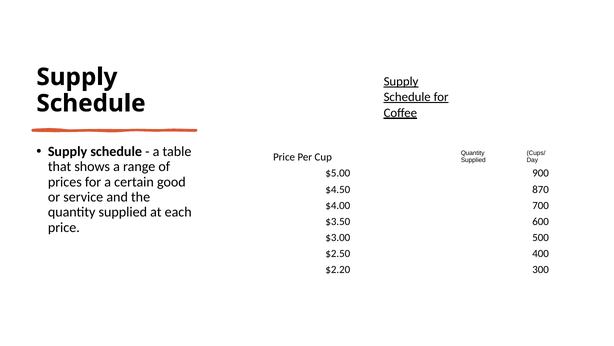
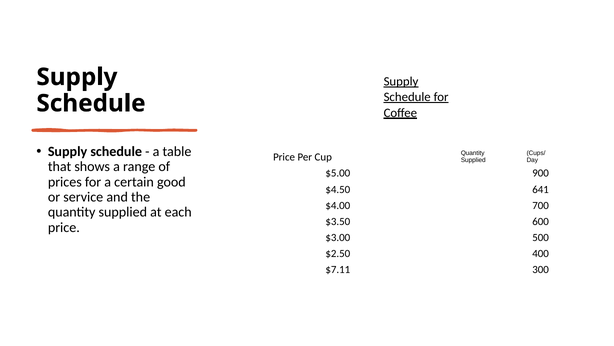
870: 870 -> 641
$2.20: $2.20 -> $7.11
